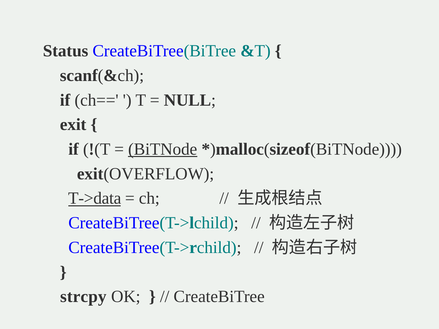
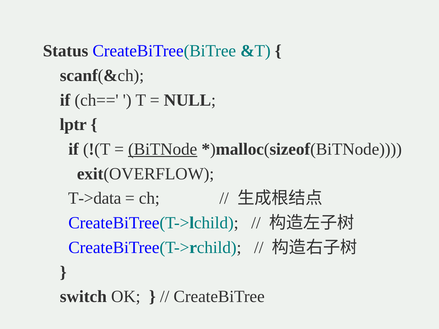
exit: exit -> lptr
T->data underline: present -> none
strcpy: strcpy -> switch
